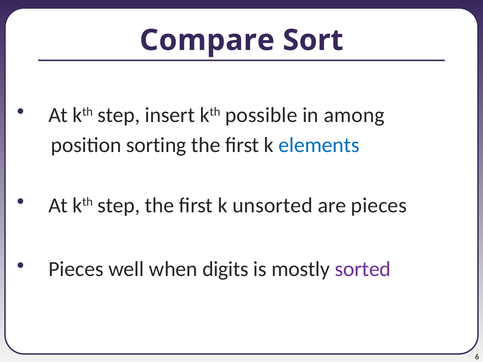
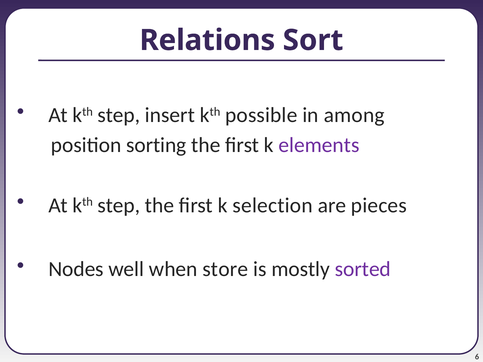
Compare: Compare -> Relations
elements colour: blue -> purple
unsorted: unsorted -> selection
Pieces at (76, 269): Pieces -> Nodes
digits: digits -> store
